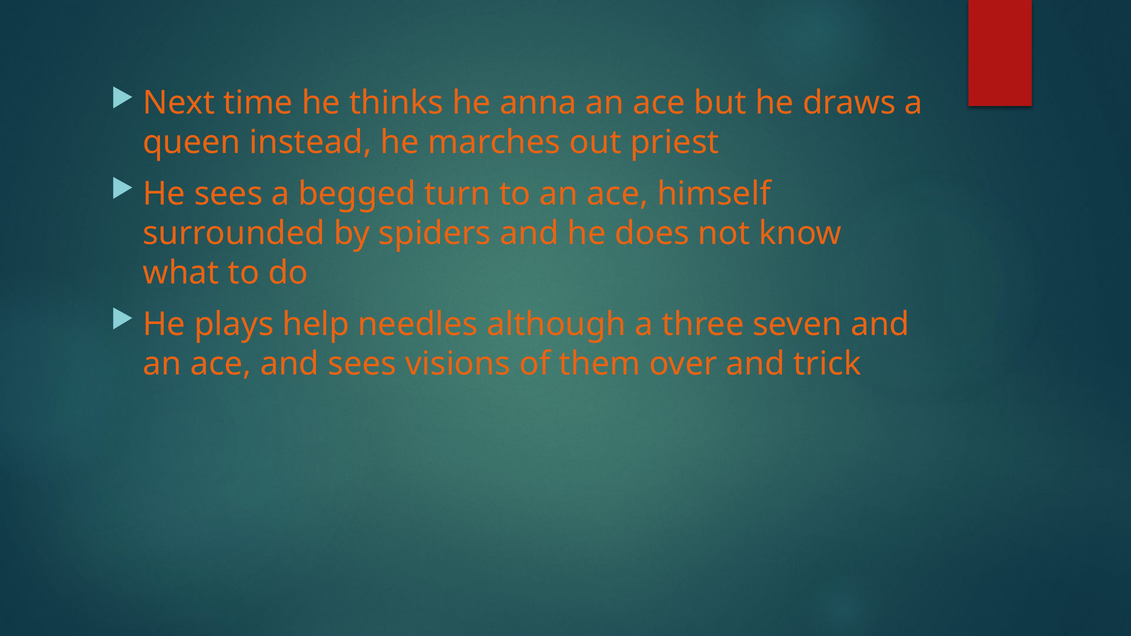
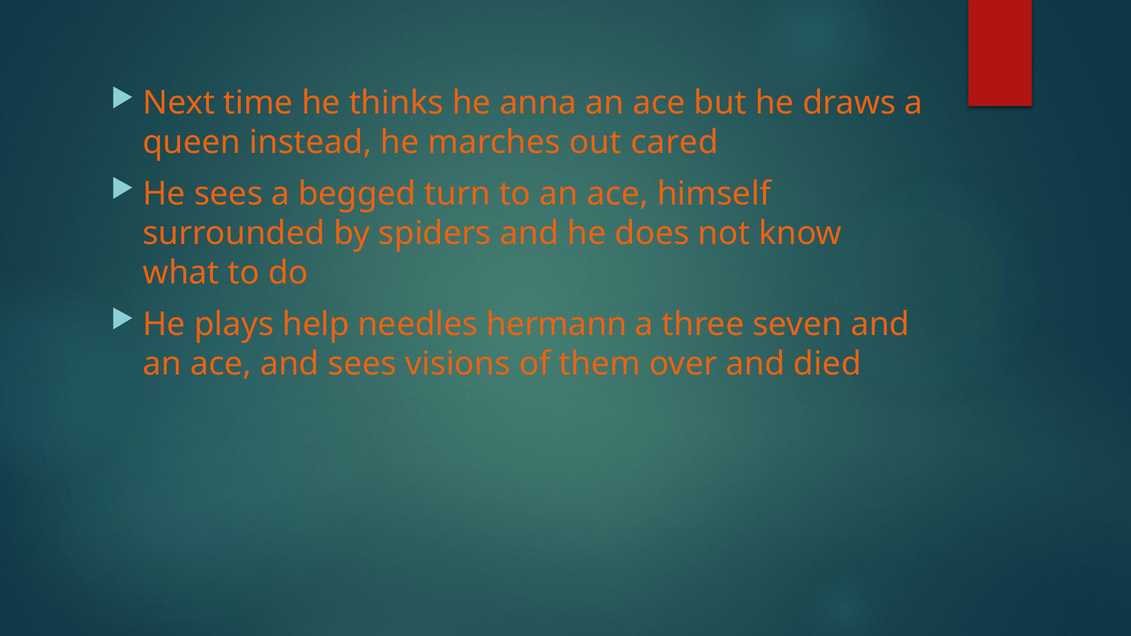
priest: priest -> cared
although: although -> hermann
trick: trick -> died
